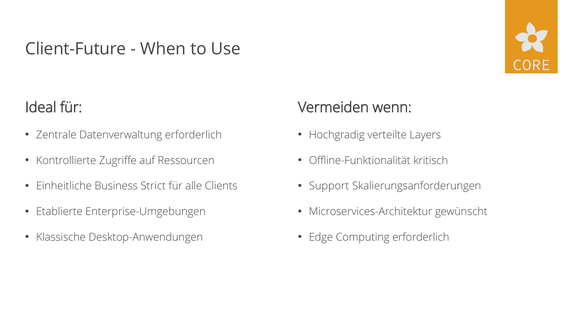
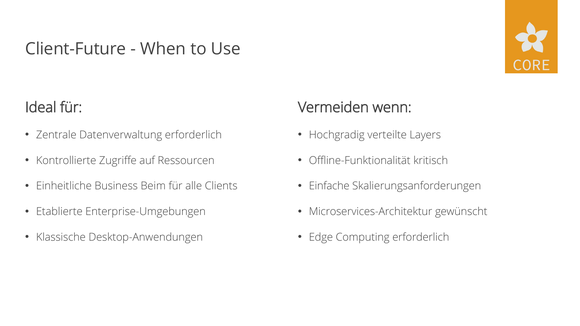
Strict: Strict -> Beim
Support: Support -> Einfache
